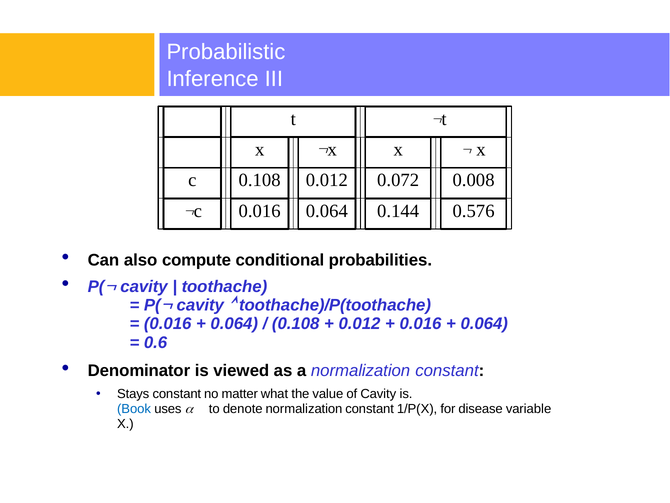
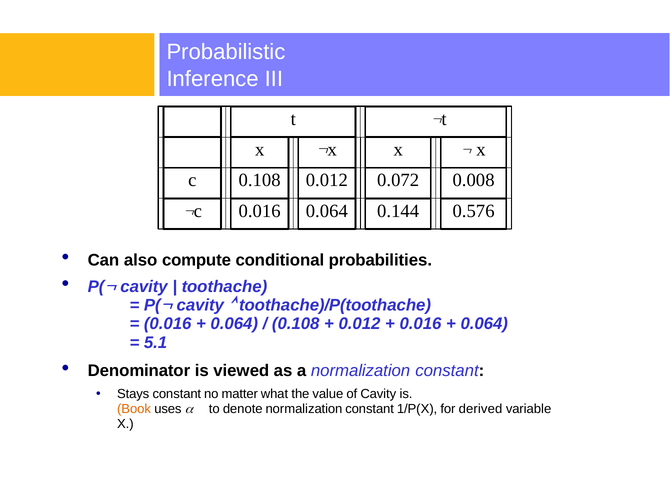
0.6: 0.6 -> 5.1
Book colour: blue -> orange
disease: disease -> derived
